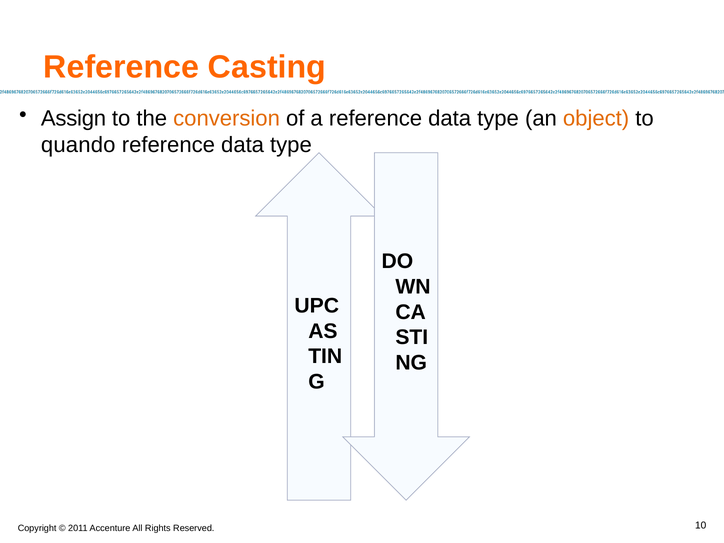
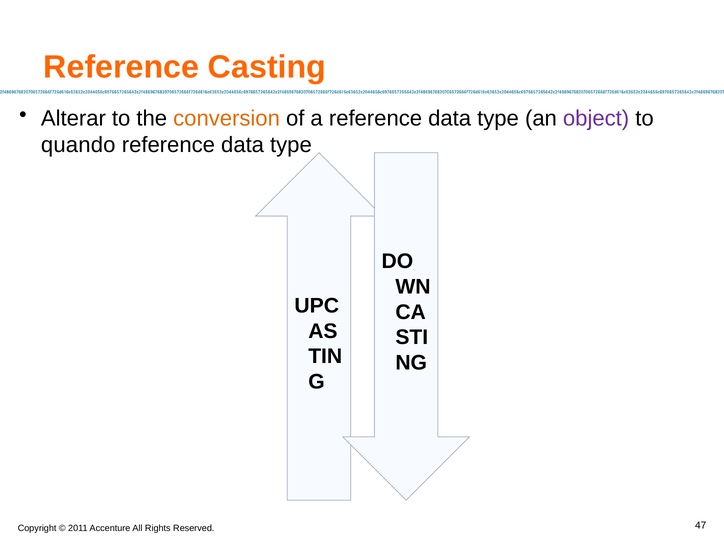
Assign: Assign -> Alterar
object colour: orange -> purple
10: 10 -> 47
